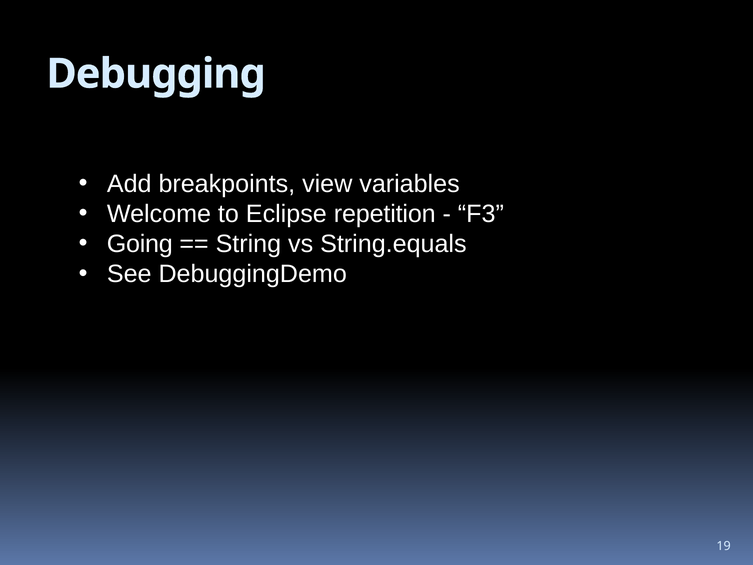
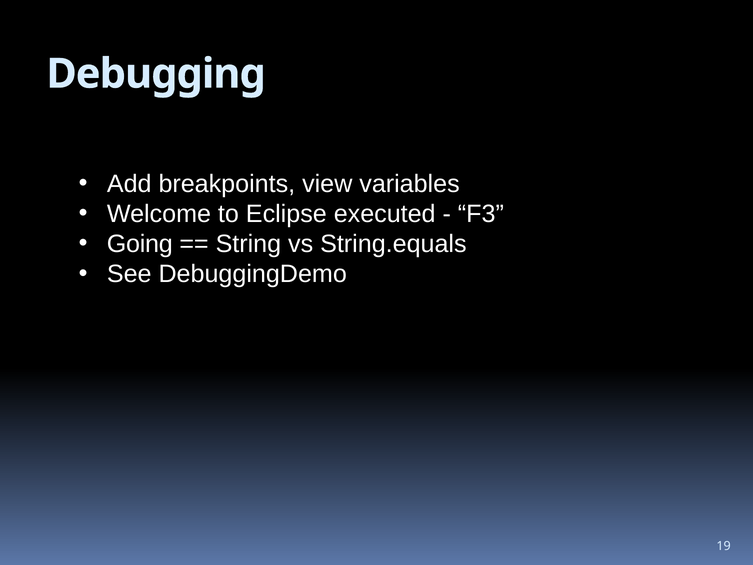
repetition: repetition -> executed
